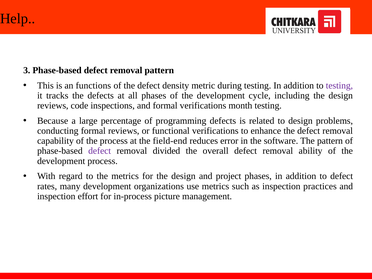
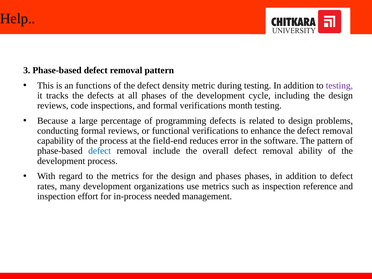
defect at (100, 151) colour: purple -> blue
divided: divided -> include
and project: project -> phases
practices: practices -> reference
picture: picture -> needed
